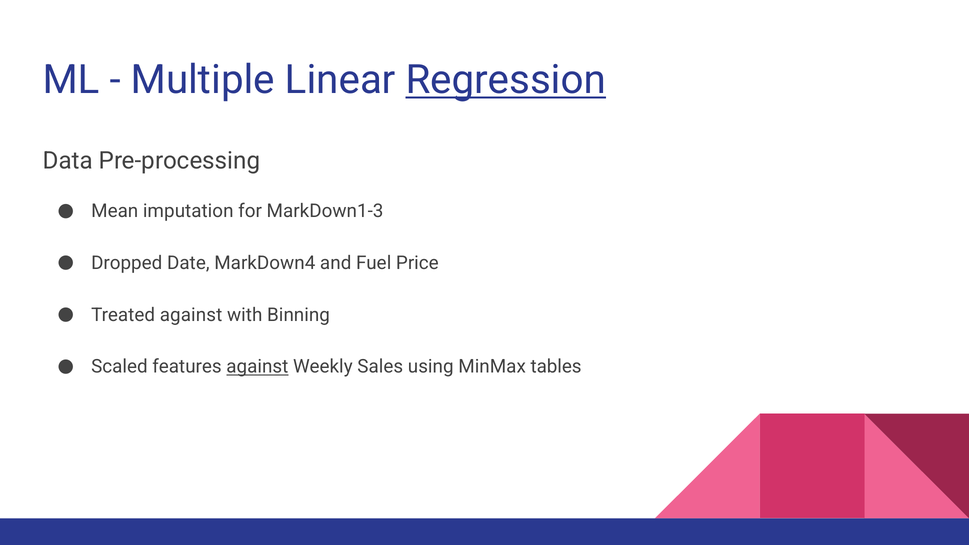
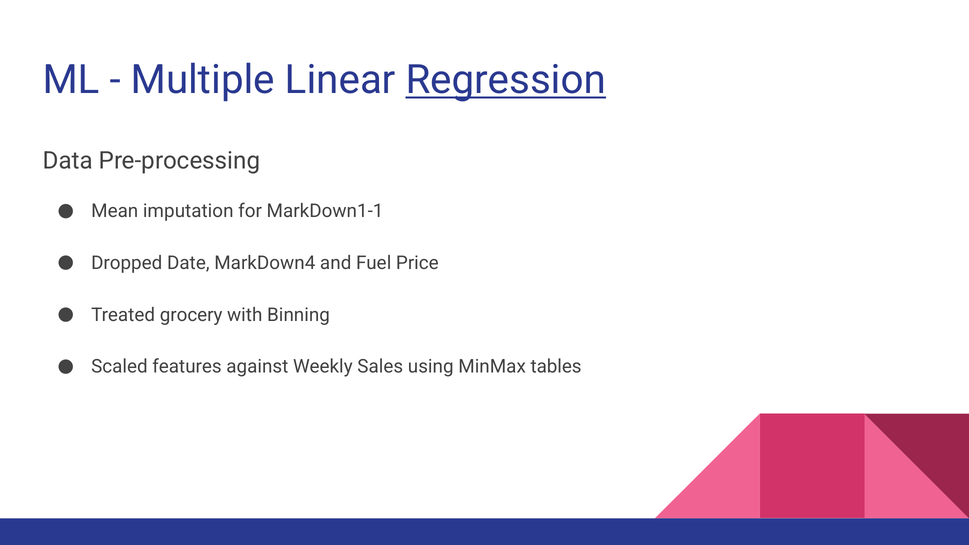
MarkDown1-3: MarkDown1-3 -> MarkDown1-1
Treated against: against -> grocery
against at (257, 367) underline: present -> none
